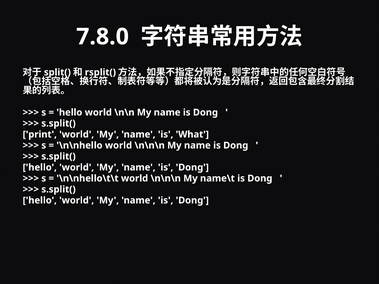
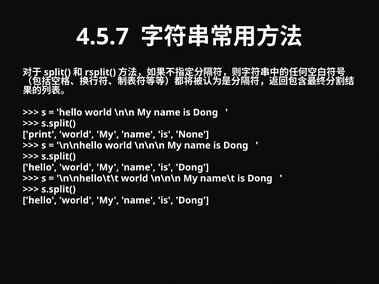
7.8.0: 7.8.0 -> 4.5.7
What: What -> None
